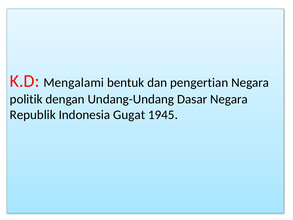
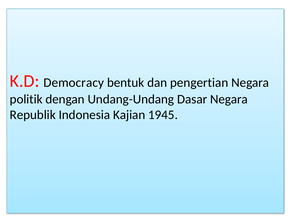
Mengalami: Mengalami -> Democracy
Gugat: Gugat -> Kajian
